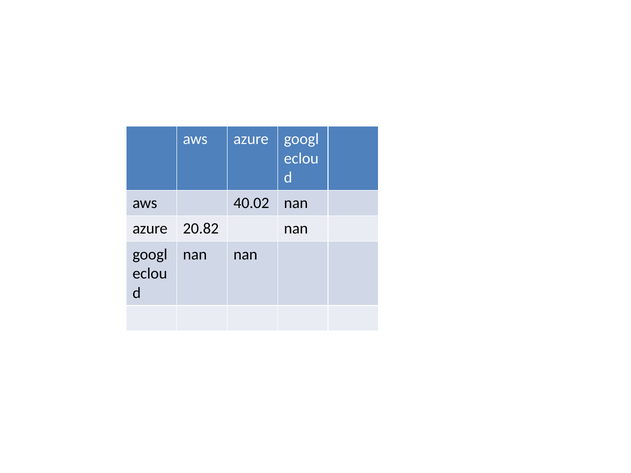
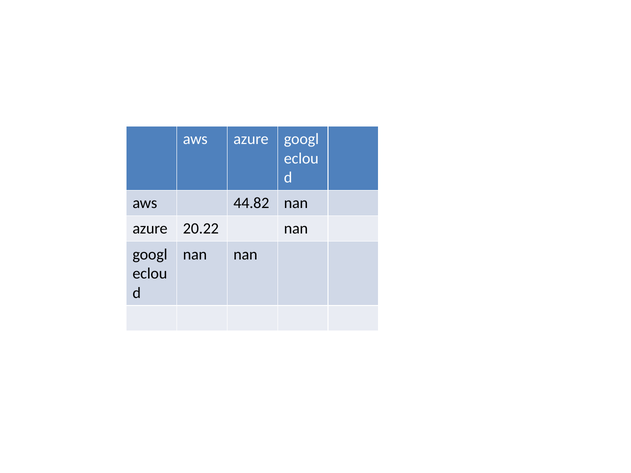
40.02: 40.02 -> 44.82
20.82: 20.82 -> 20.22
